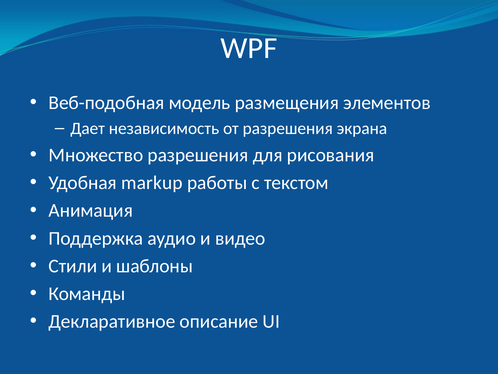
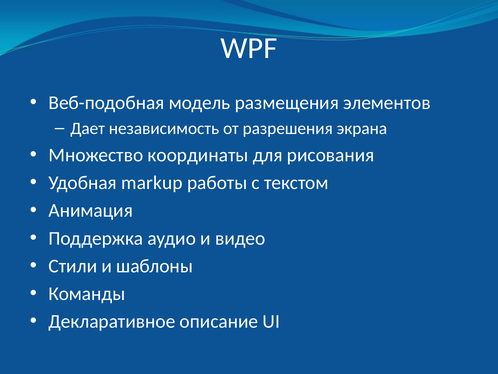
Множество разрешения: разрешения -> координаты
